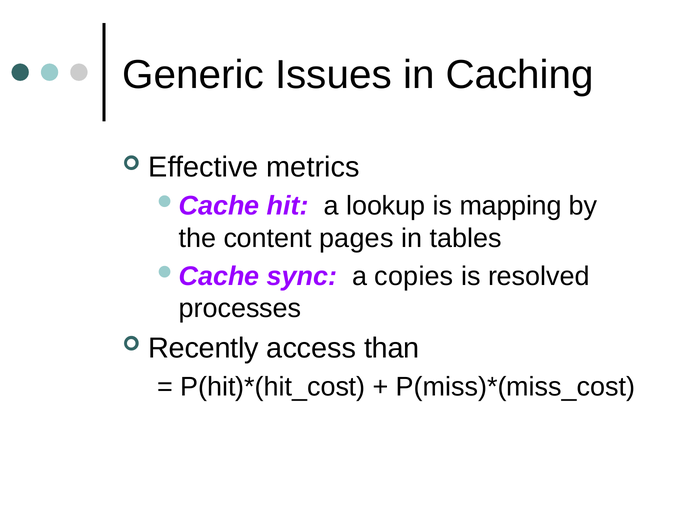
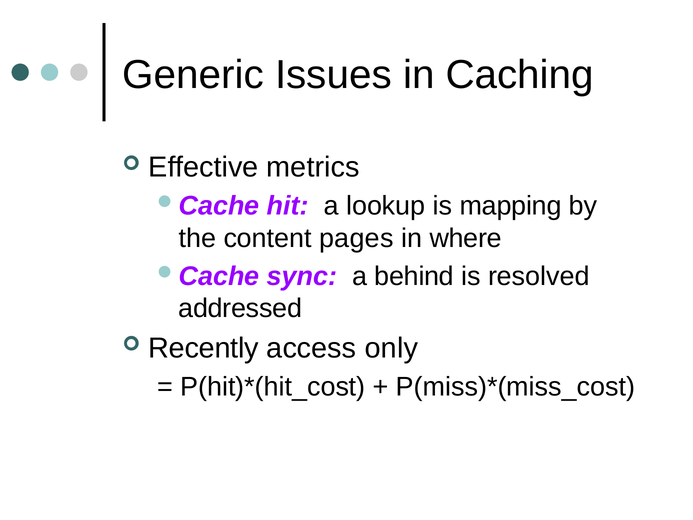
tables: tables -> where
copies: copies -> behind
processes: processes -> addressed
than: than -> only
